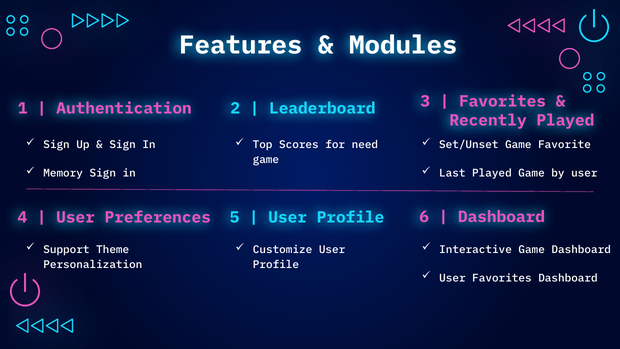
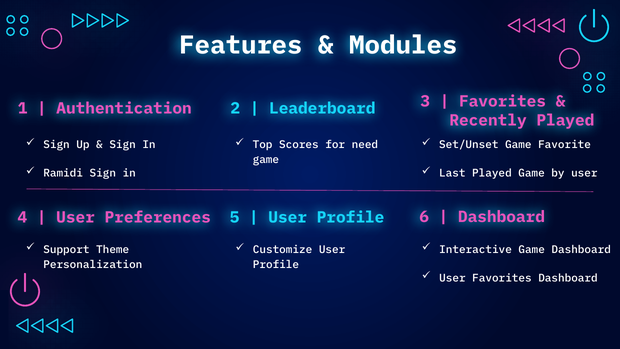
Memory: Memory -> Ramidi
